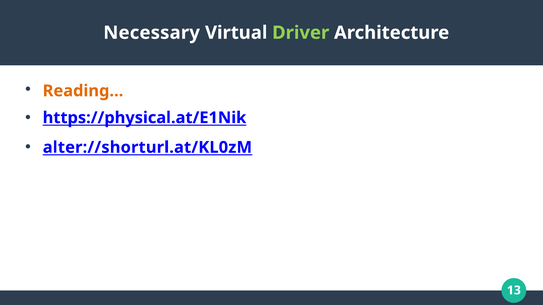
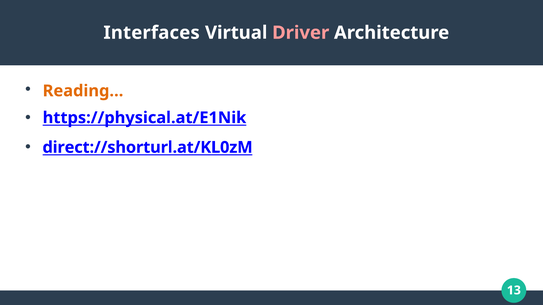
Necessary: Necessary -> Interfaces
Driver colour: light green -> pink
alter://shorturl.at/KL0zM: alter://shorturl.at/KL0zM -> direct://shorturl.at/KL0zM
